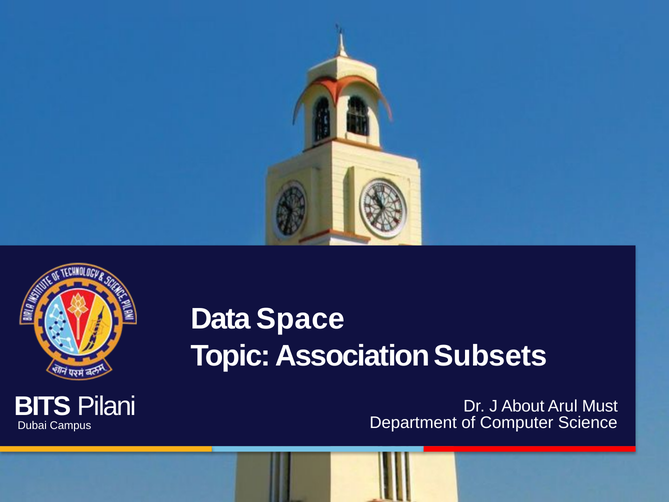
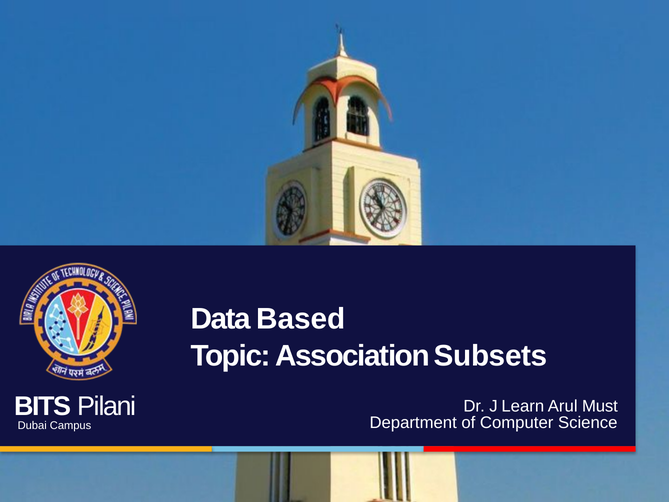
Space: Space -> Based
About: About -> Learn
